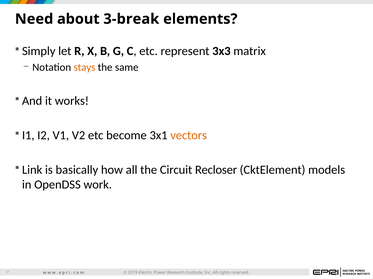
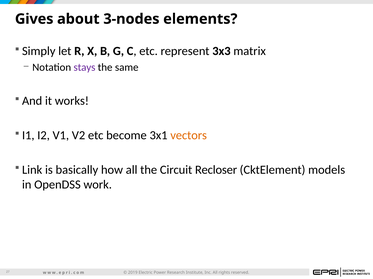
Need: Need -> Gives
3-break: 3-break -> 3-nodes
stays colour: orange -> purple
